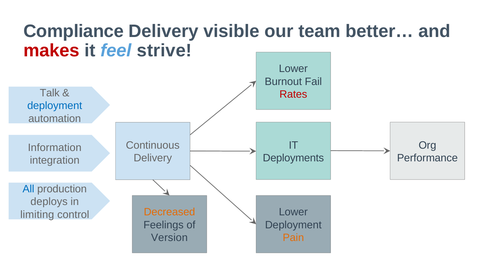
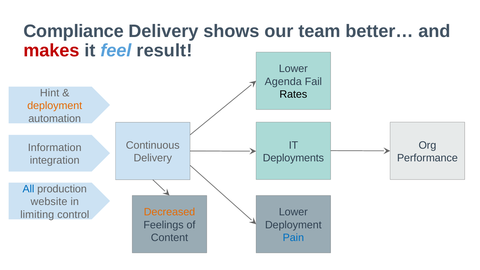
visible: visible -> shows
strive: strive -> result
Burnout: Burnout -> Agenda
Talk: Talk -> Hint
Rates colour: red -> black
deployment at (55, 106) colour: blue -> orange
deploys: deploys -> website
Version: Version -> Content
Pain colour: orange -> blue
